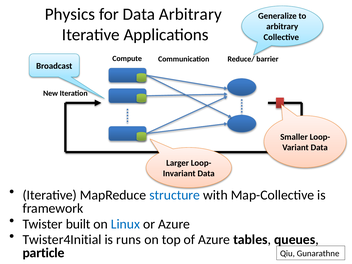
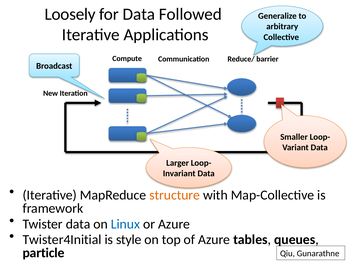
Physics: Physics -> Loosely
Data Arbitrary: Arbitrary -> Followed
structure colour: blue -> orange
Twister built: built -> data
runs: runs -> style
